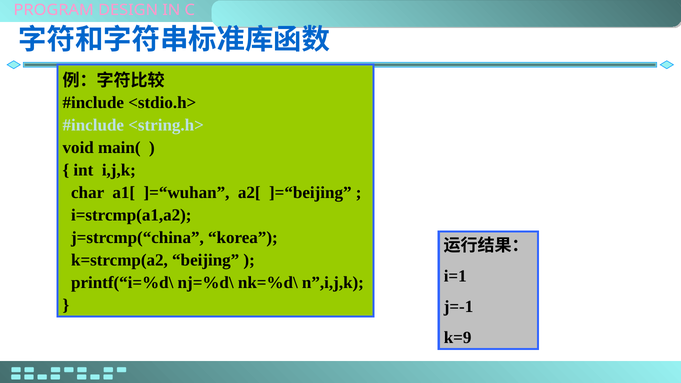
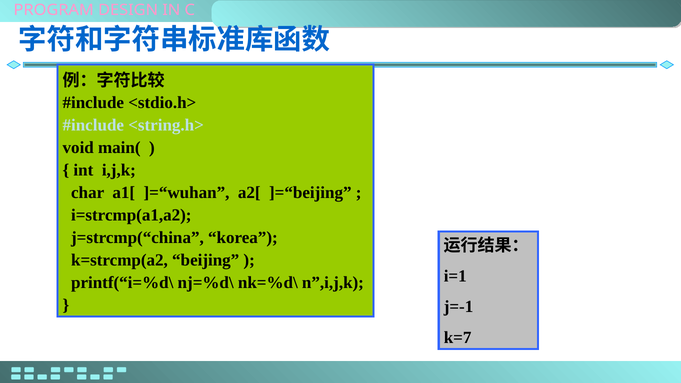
k=9: k=9 -> k=7
